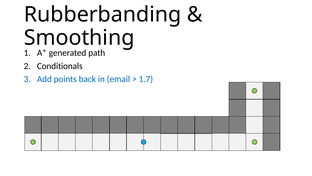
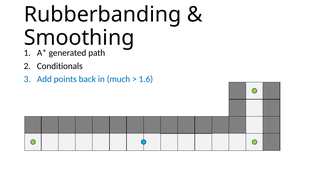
email: email -> much
1.7: 1.7 -> 1.6
